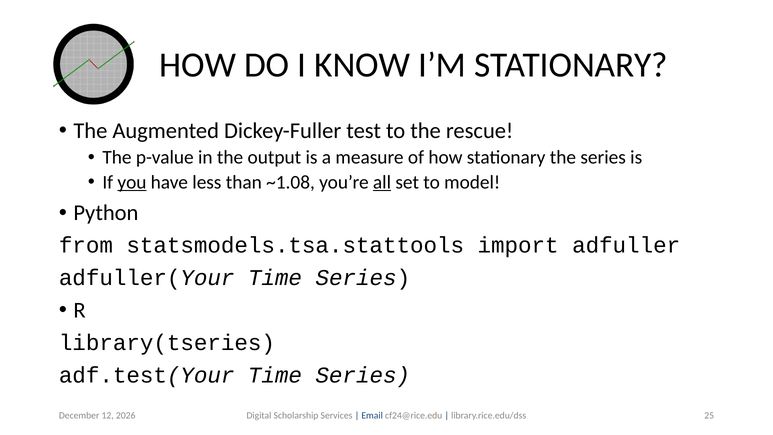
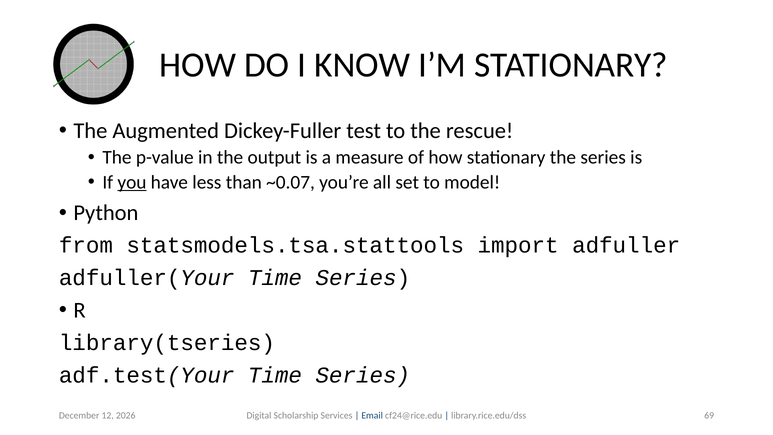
~1.08: ~1.08 -> ~0.07
all underline: present -> none
25: 25 -> 69
